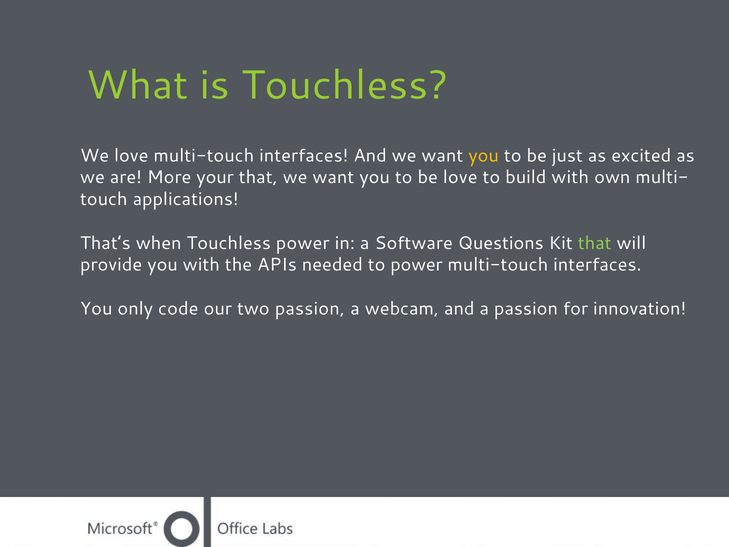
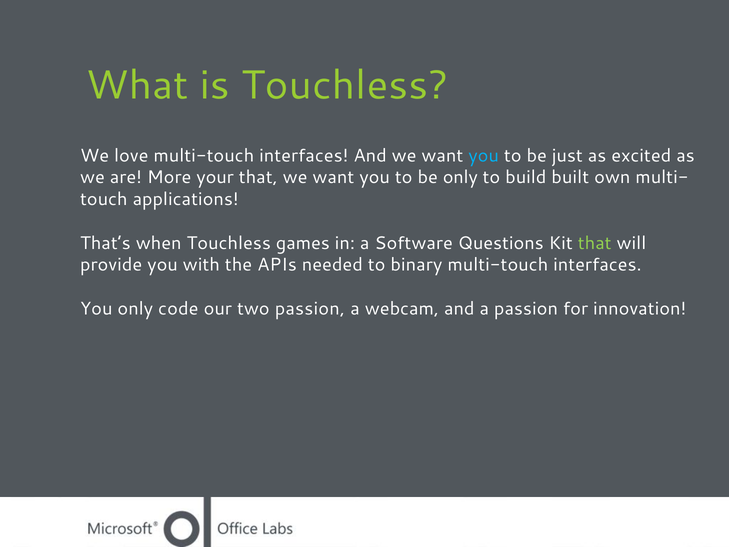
you at (484, 155) colour: yellow -> light blue
be love: love -> only
build with: with -> built
Touchless power: power -> games
to power: power -> binary
